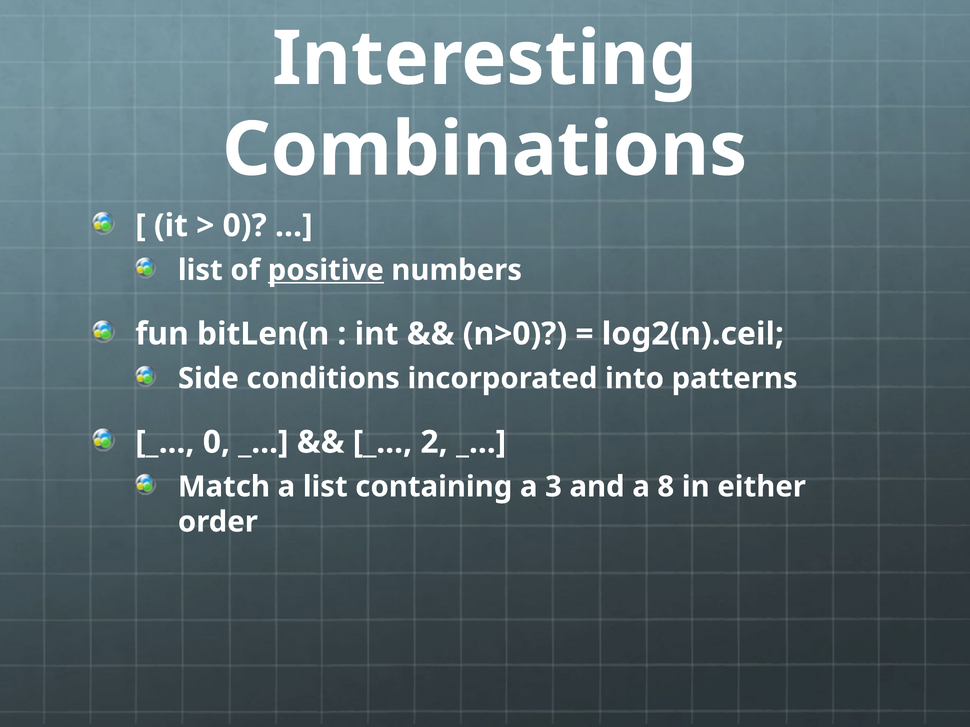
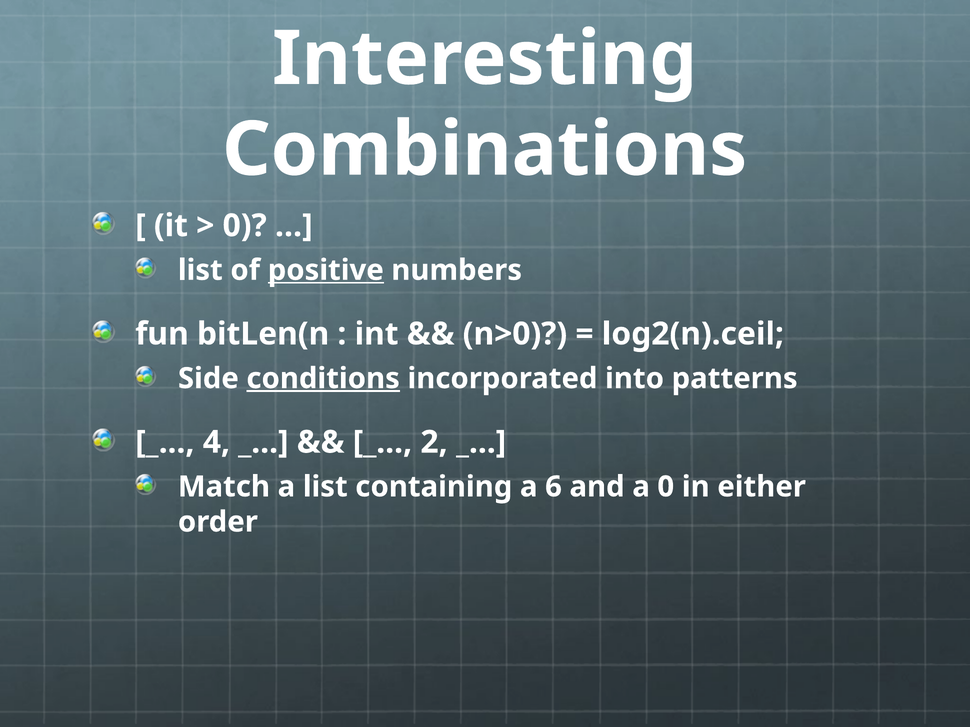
conditions underline: none -> present
0 at (216, 442): 0 -> 4
3: 3 -> 6
a 8: 8 -> 0
